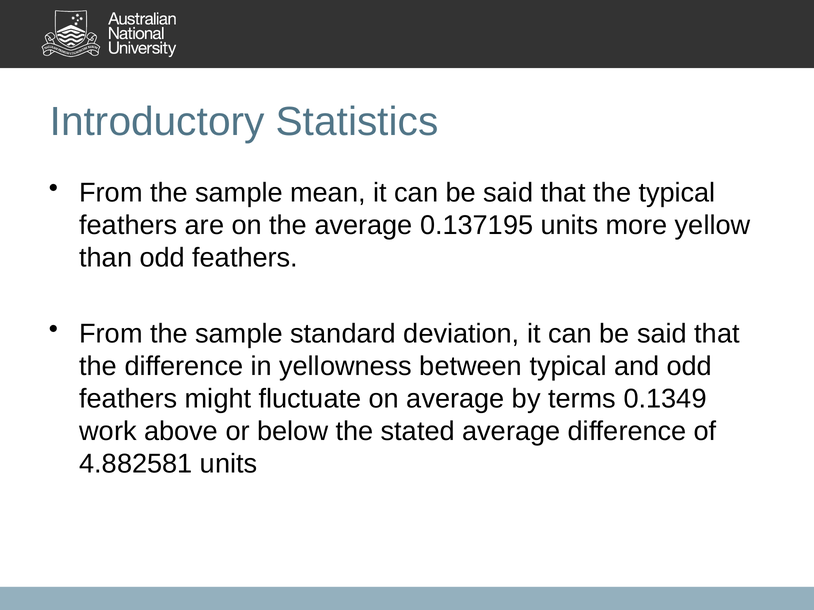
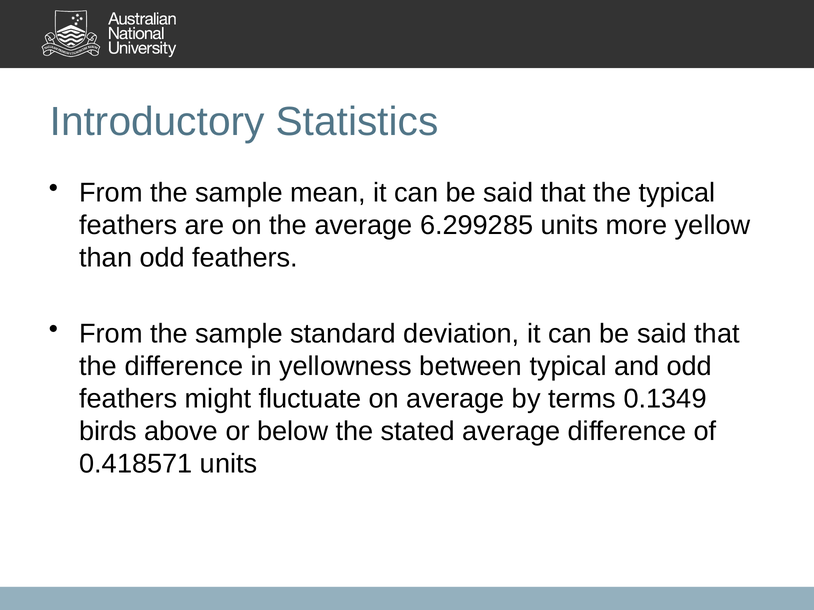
0.137195: 0.137195 -> 6.299285
work: work -> birds
4.882581: 4.882581 -> 0.418571
